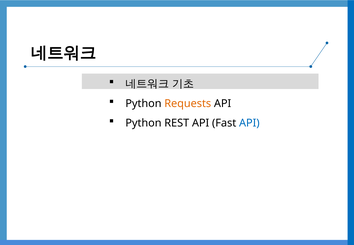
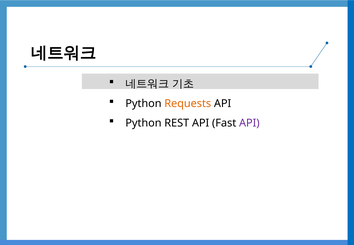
API at (249, 123) colour: blue -> purple
